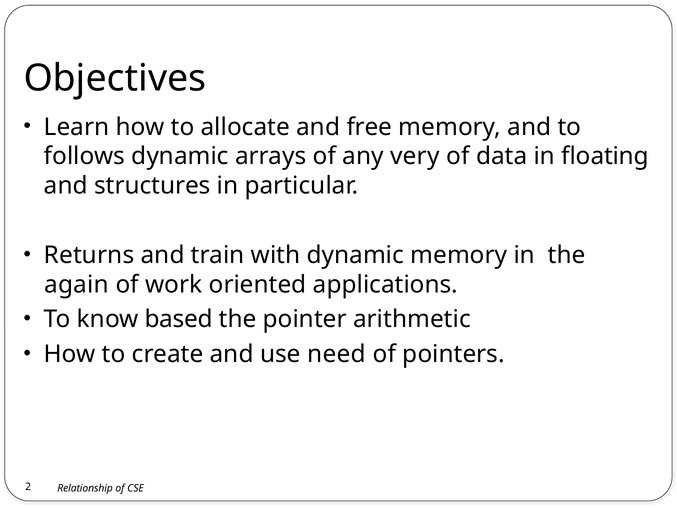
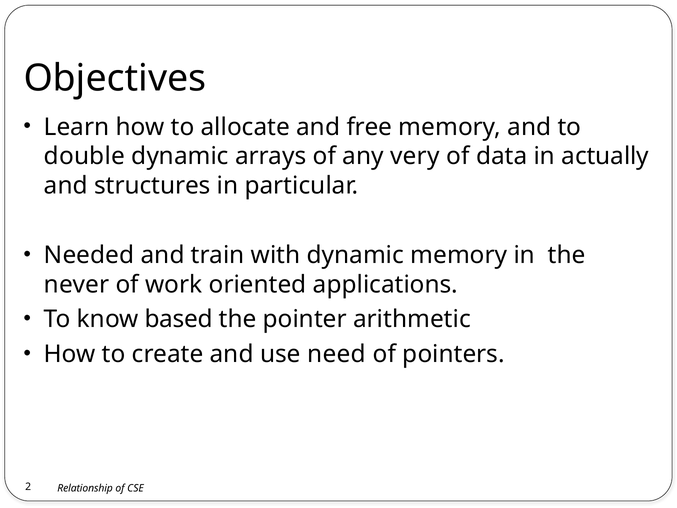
follows: follows -> double
floating: floating -> actually
Returns: Returns -> Needed
again: again -> never
